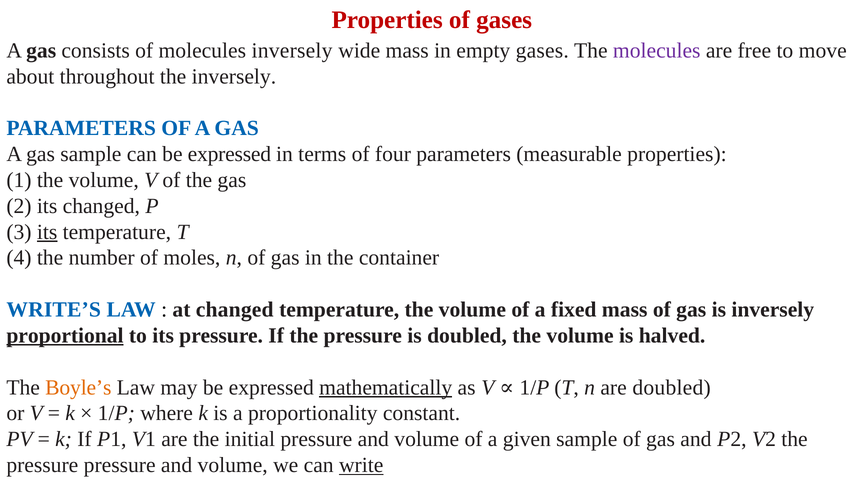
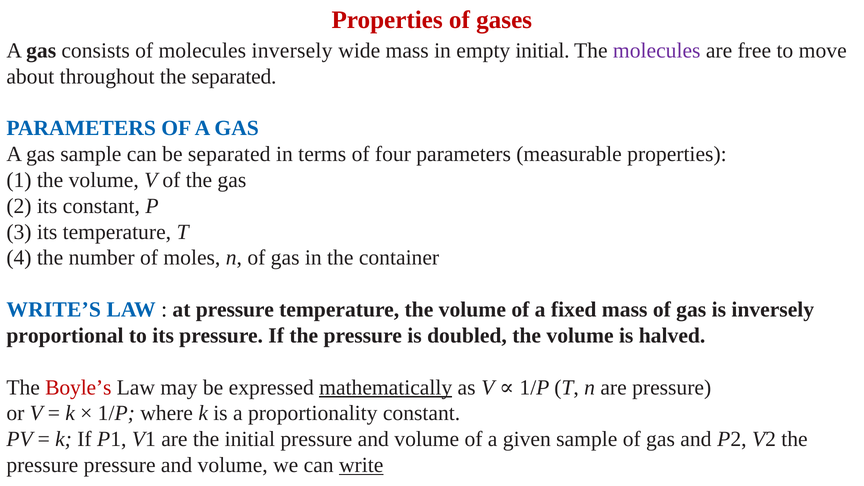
empty gases: gases -> initial
the inversely: inversely -> separated
can be expressed: expressed -> separated
its changed: changed -> constant
its at (47, 232) underline: present -> none
at changed: changed -> pressure
proportional underline: present -> none
Boyle’s colour: orange -> red
are doubled: doubled -> pressure
